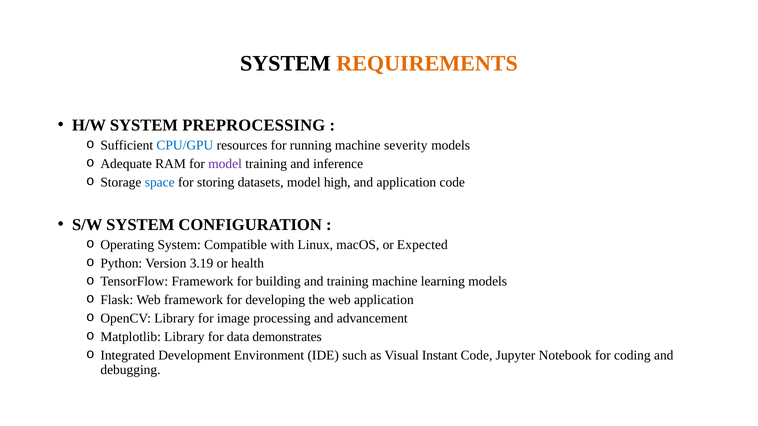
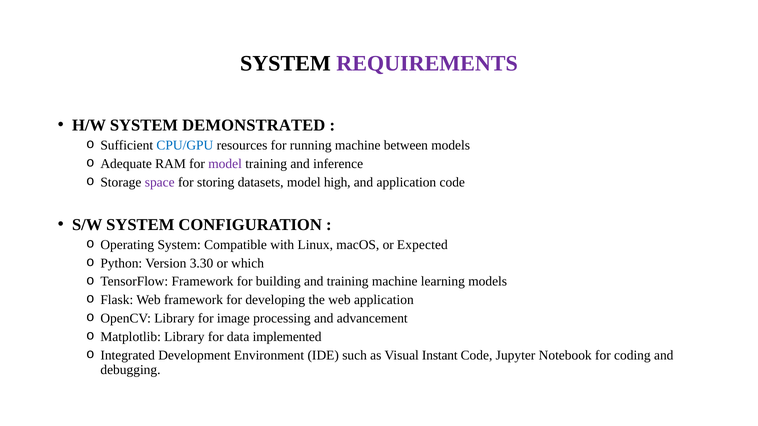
REQUIREMENTS colour: orange -> purple
PREPROCESSING: PREPROCESSING -> DEMONSTRATED
severity: severity -> between
space colour: blue -> purple
3.19: 3.19 -> 3.30
health: health -> which
demonstrates: demonstrates -> implemented
